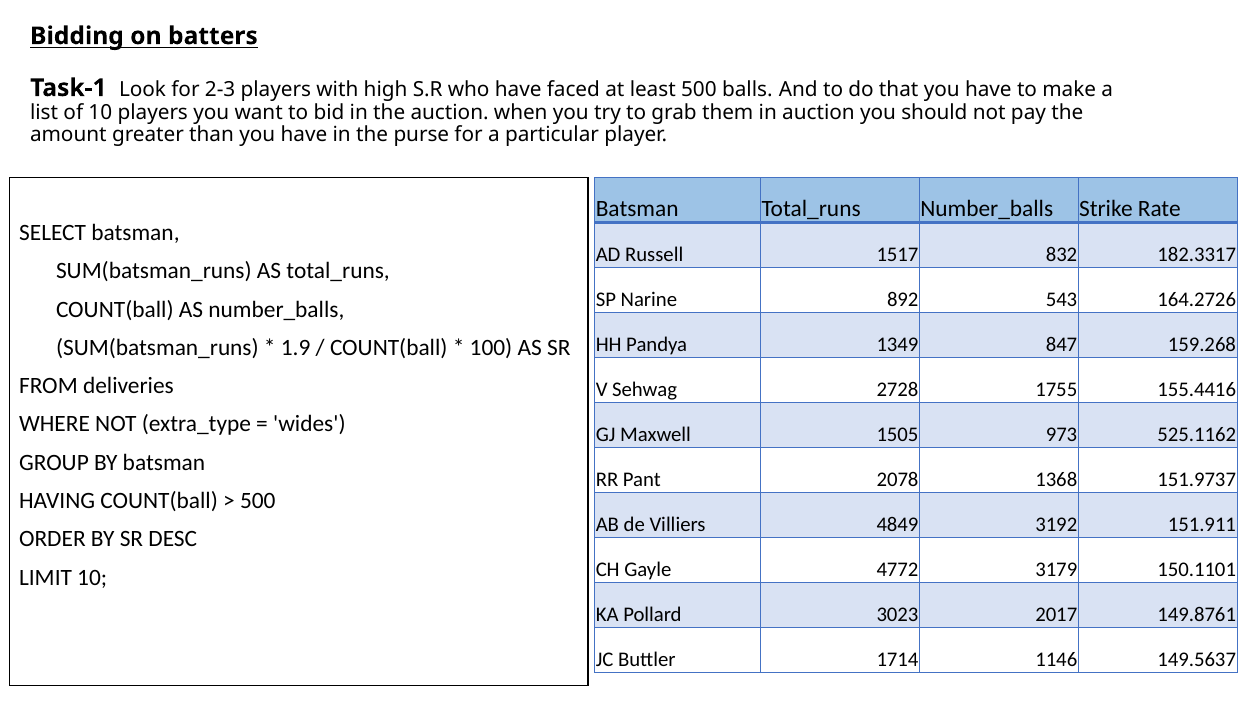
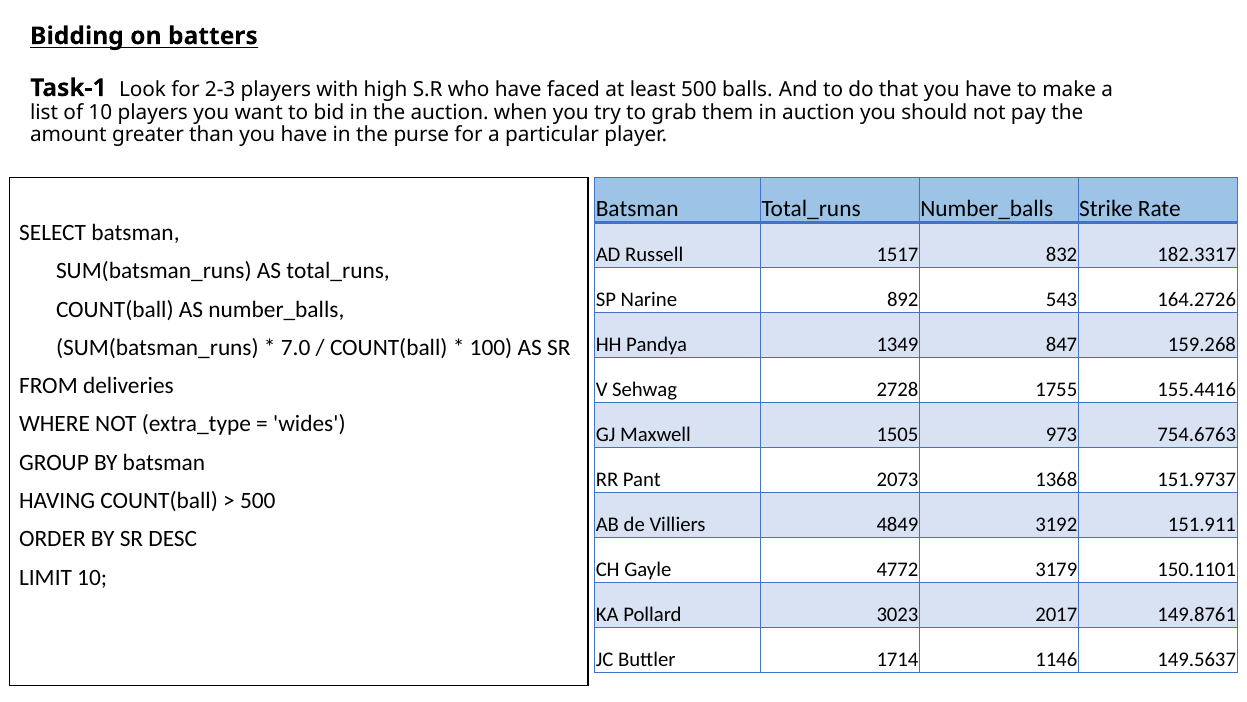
1.9: 1.9 -> 7.0
525.1162: 525.1162 -> 754.6763
2078: 2078 -> 2073
